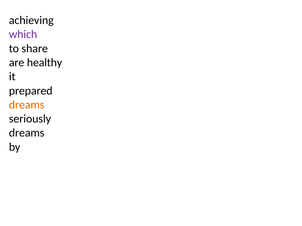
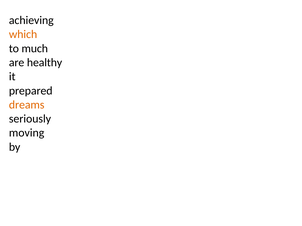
which colour: purple -> orange
share: share -> much
dreams at (27, 133): dreams -> moving
